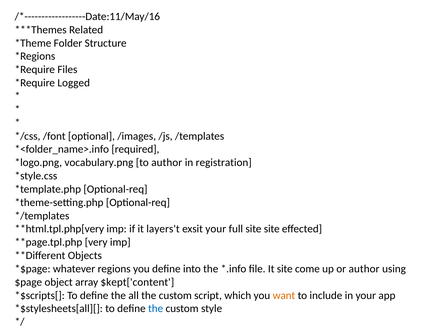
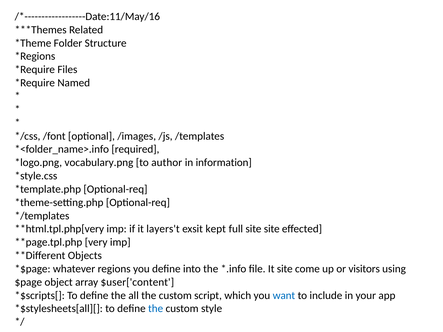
Logged: Logged -> Named
registration: registration -> information
exsit your: your -> kept
or author: author -> visitors
$kept['content: $kept['content -> $user['content
want colour: orange -> blue
